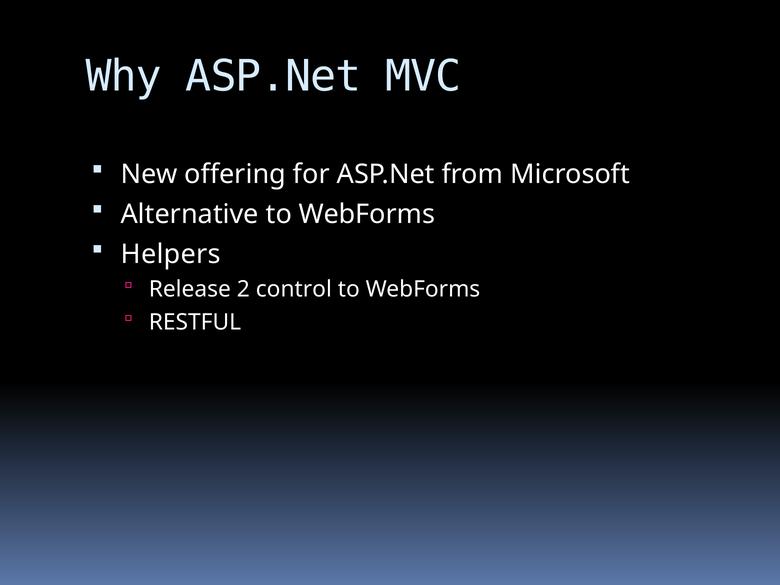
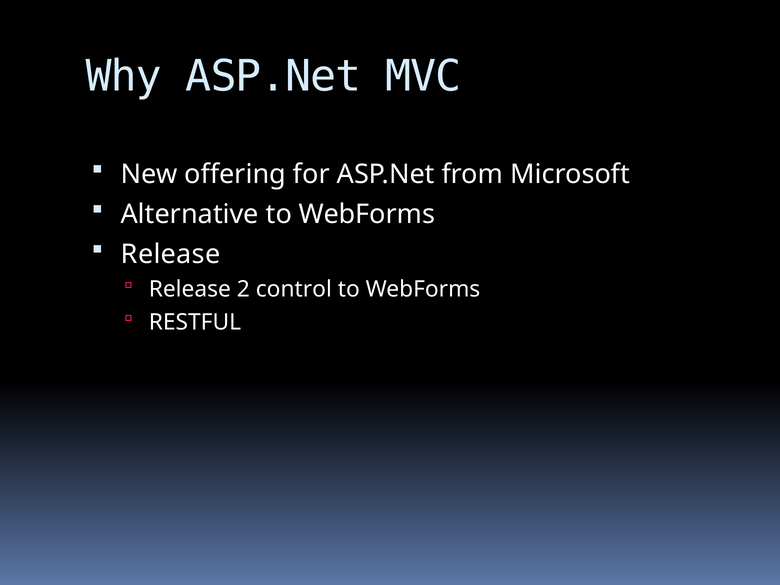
Helpers at (171, 254): Helpers -> Release
